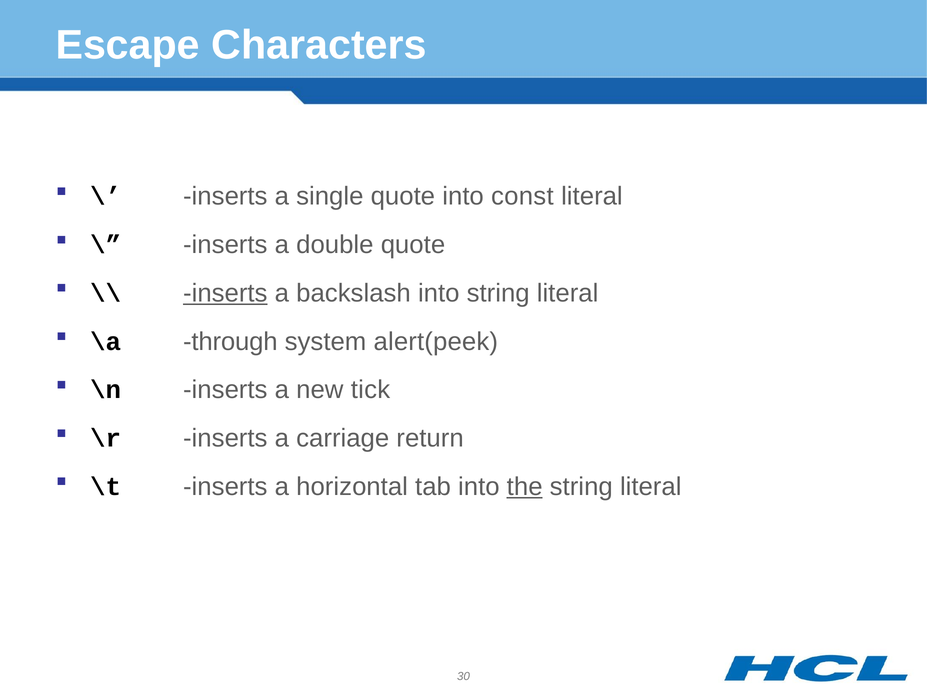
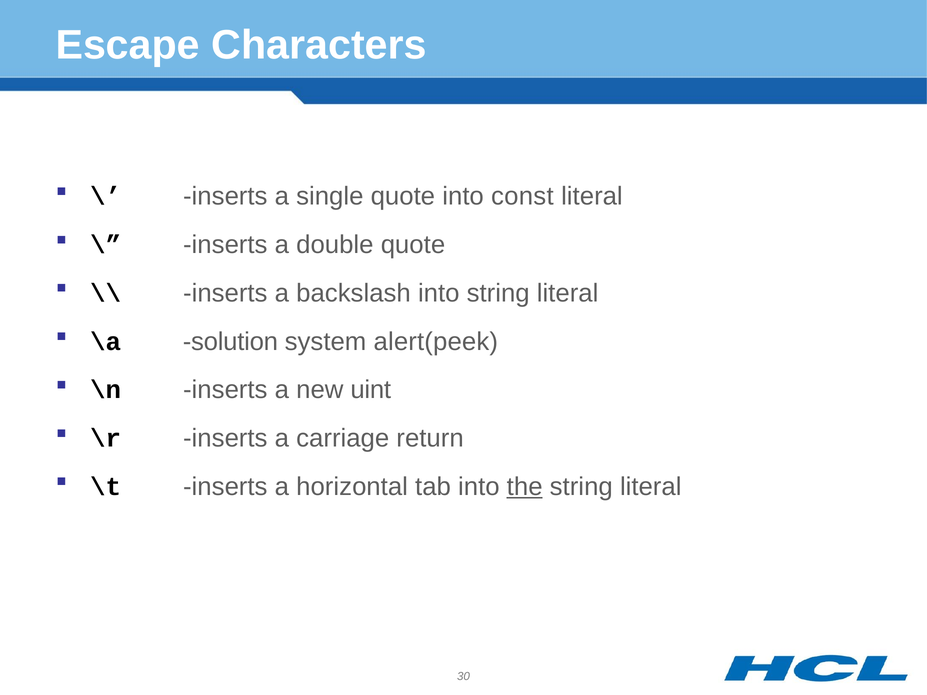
inserts at (225, 293) underline: present -> none
through: through -> solution
tick: tick -> uint
